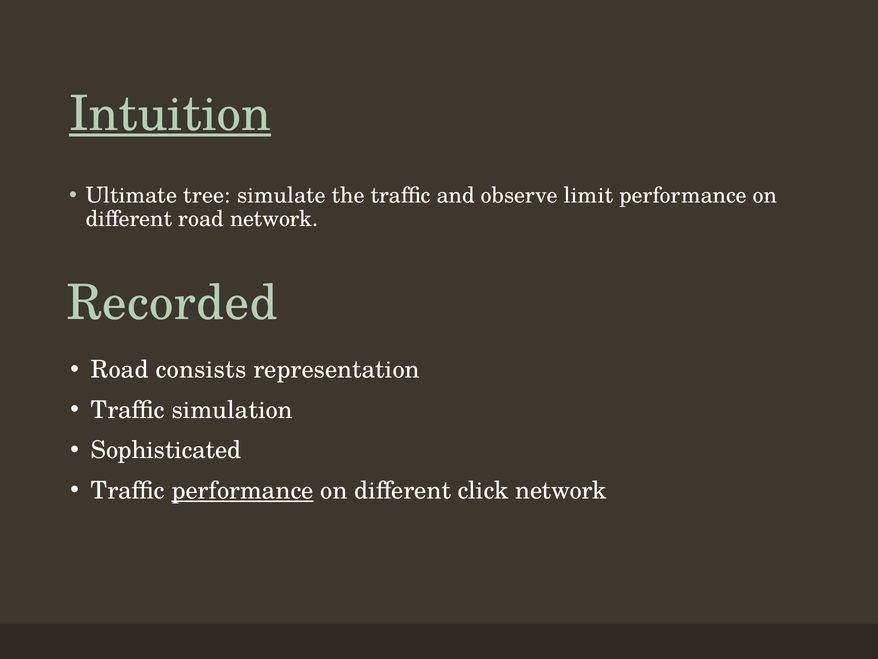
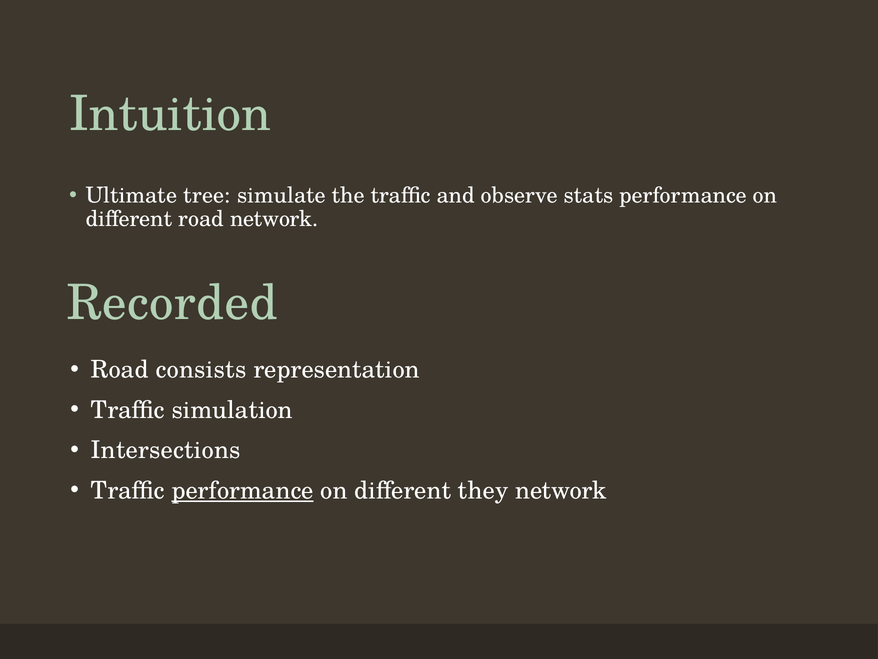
Intuition underline: present -> none
limit: limit -> stats
Sophisticated: Sophisticated -> Intersections
click: click -> they
